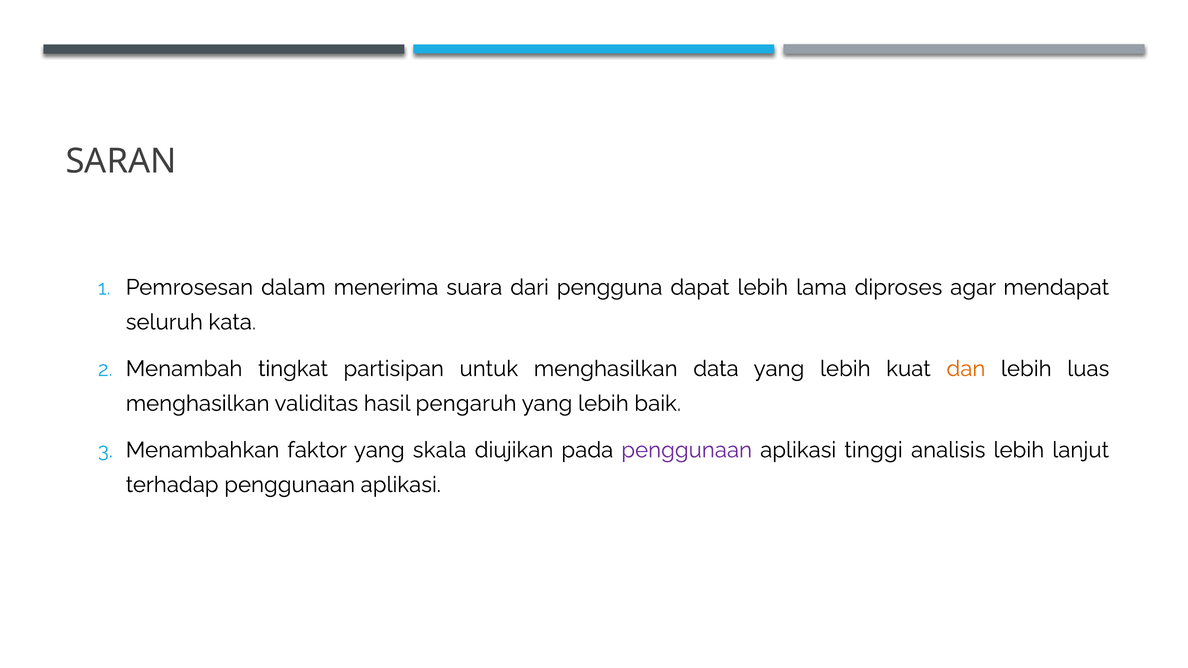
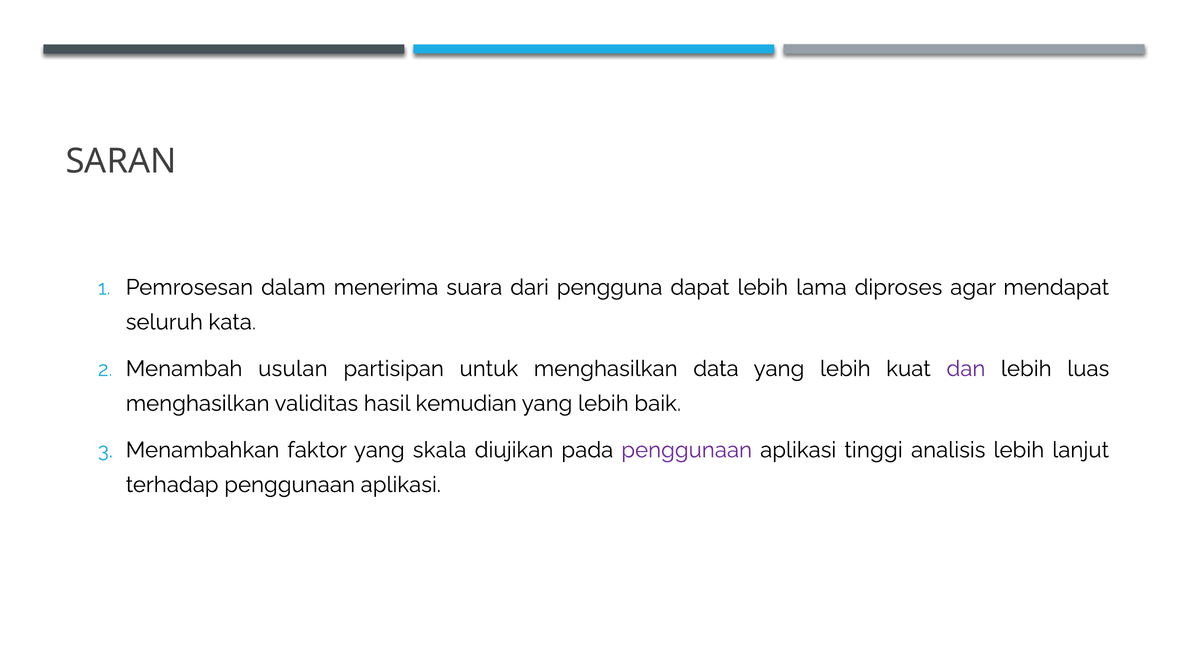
tingkat: tingkat -> usulan
dan colour: orange -> purple
pengaruh: pengaruh -> kemudian
